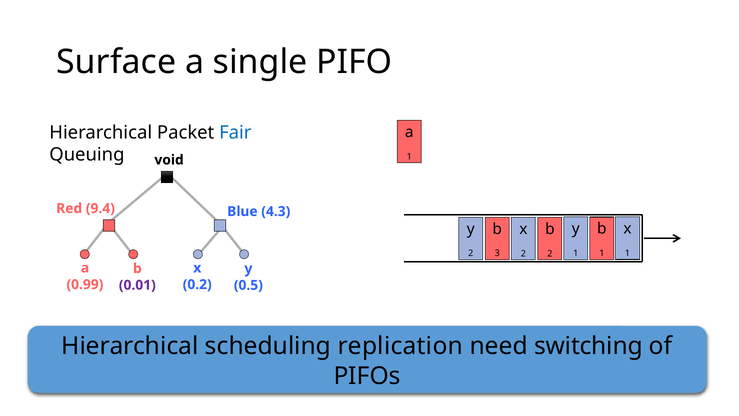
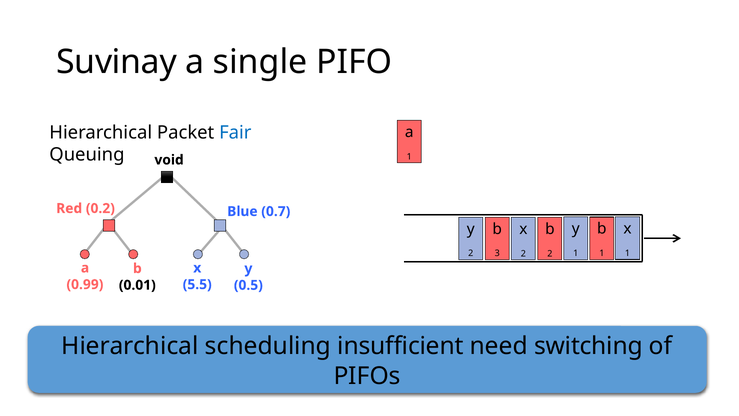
Surface: Surface -> Suvinay
9.4: 9.4 -> 0.2
4.3: 4.3 -> 0.7
0.2: 0.2 -> 5.5
0.01 colour: purple -> black
replication: replication -> insufficient
